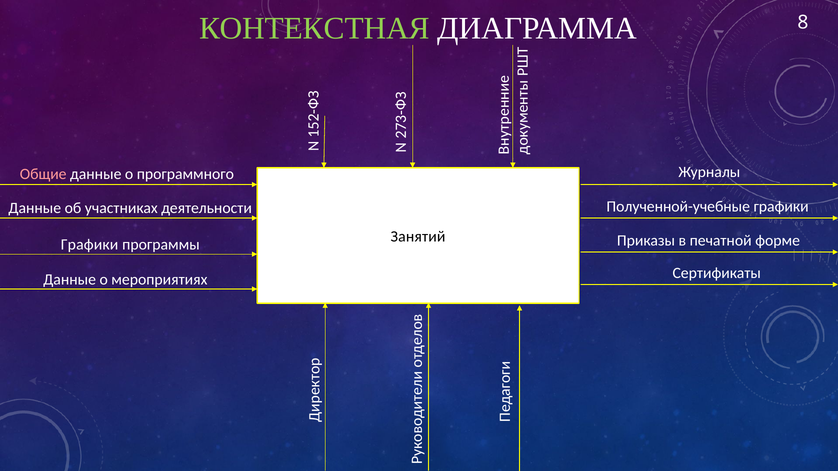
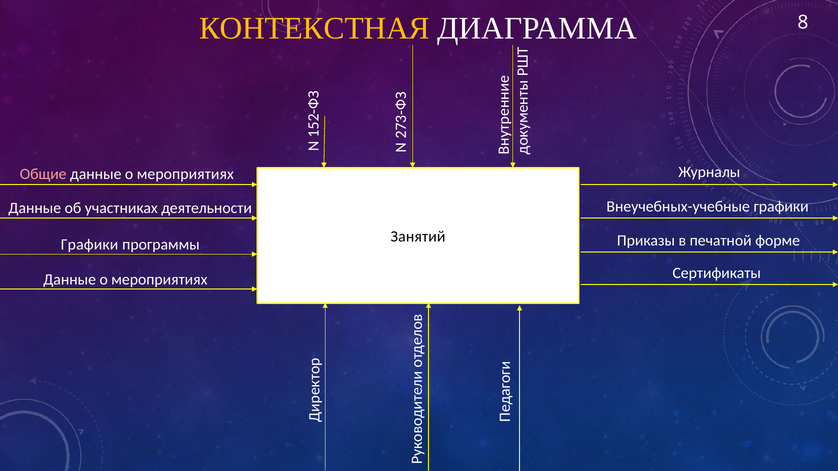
КОНТЕКСТНАЯ colour: light green -> yellow
программного at (185, 174): программного -> мероприятиях
Полученной-учебные: Полученной-учебные -> Внеучебных-учебные
